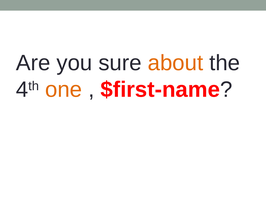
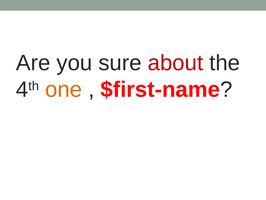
about colour: orange -> red
